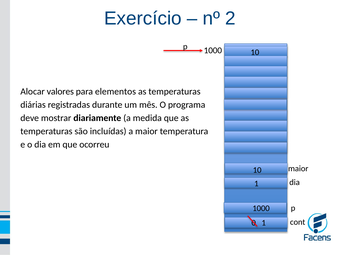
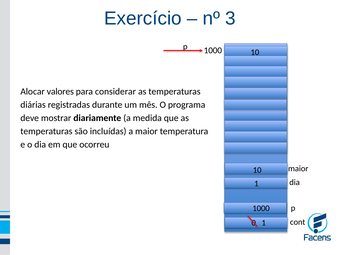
2: 2 -> 3
elementos: elementos -> considerar
